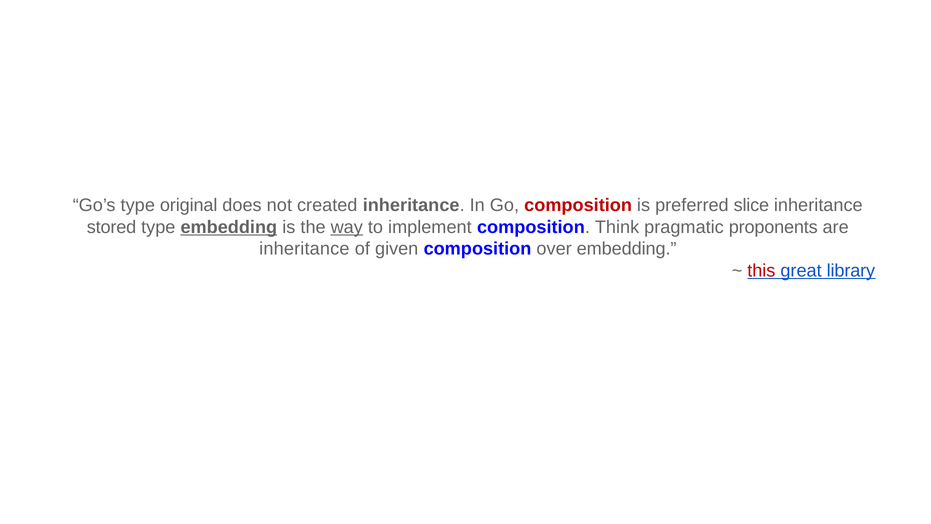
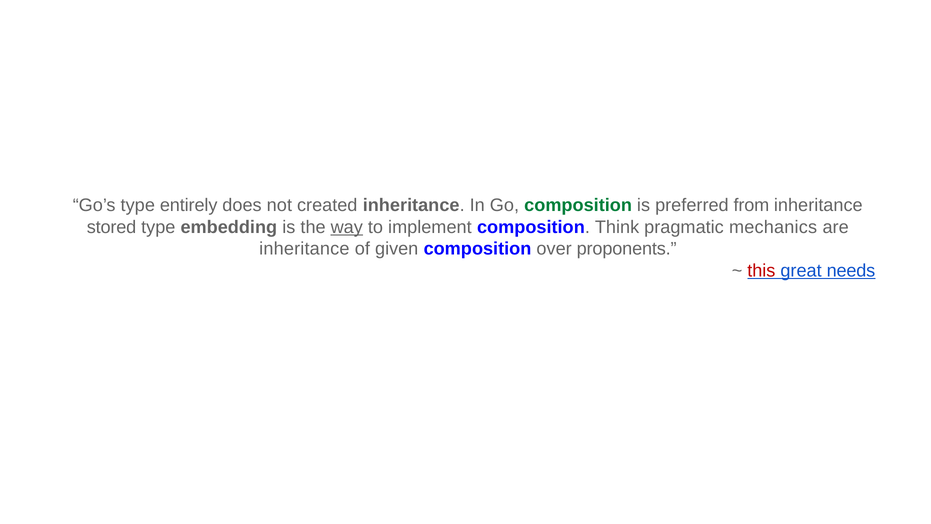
original: original -> entirely
composition at (578, 205) colour: red -> green
slice: slice -> from
embedding at (229, 227) underline: present -> none
proponents: proponents -> mechanics
over embedding: embedding -> proponents
library: library -> needs
